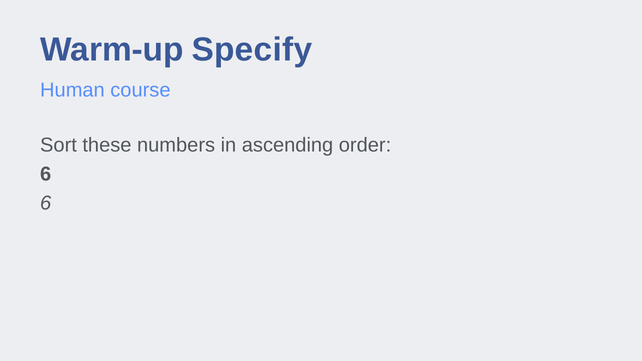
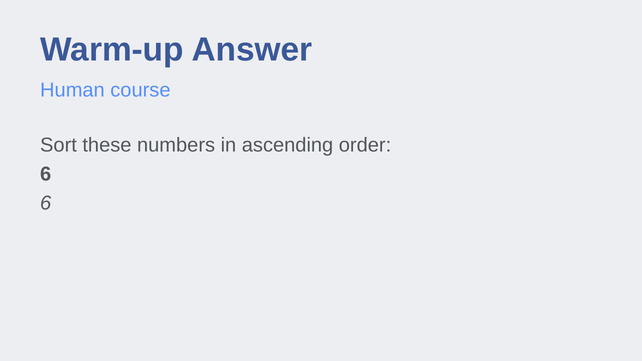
Specify: Specify -> Answer
